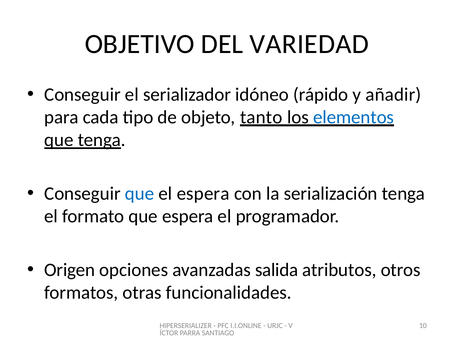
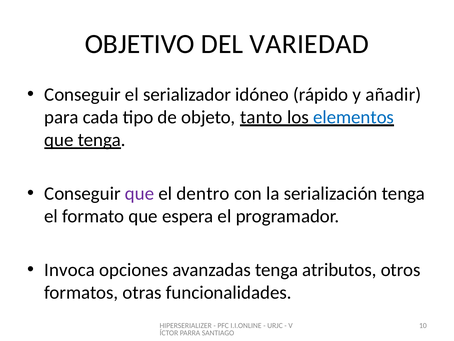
que at (140, 193) colour: blue -> purple
el espera: espera -> dentro
Origen: Origen -> Invoca
avanzadas salida: salida -> tenga
